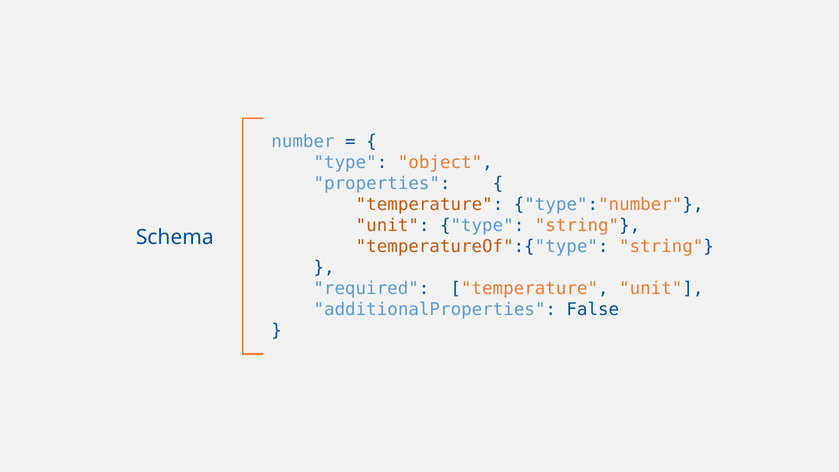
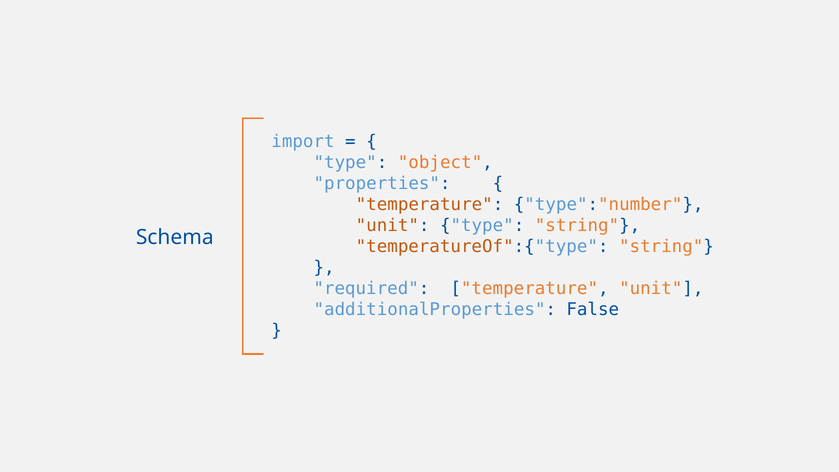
number: number -> import
